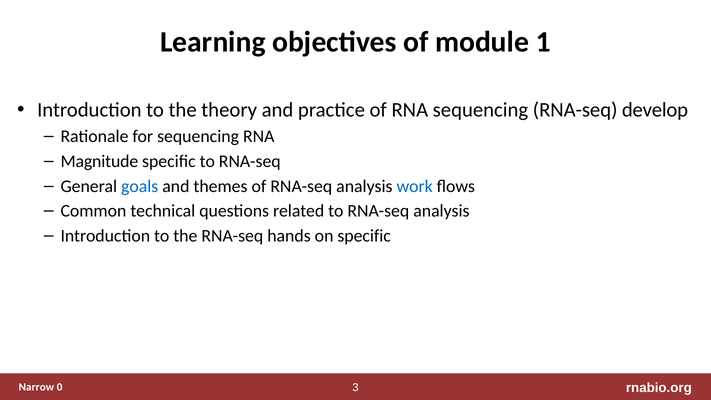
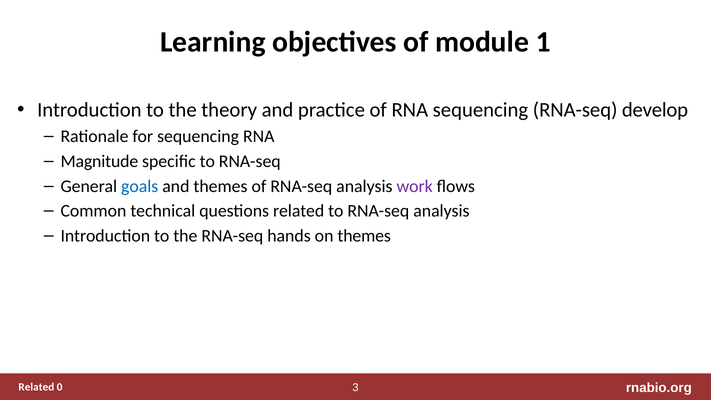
work colour: blue -> purple
on specific: specific -> themes
Narrow at (36, 387): Narrow -> Related
